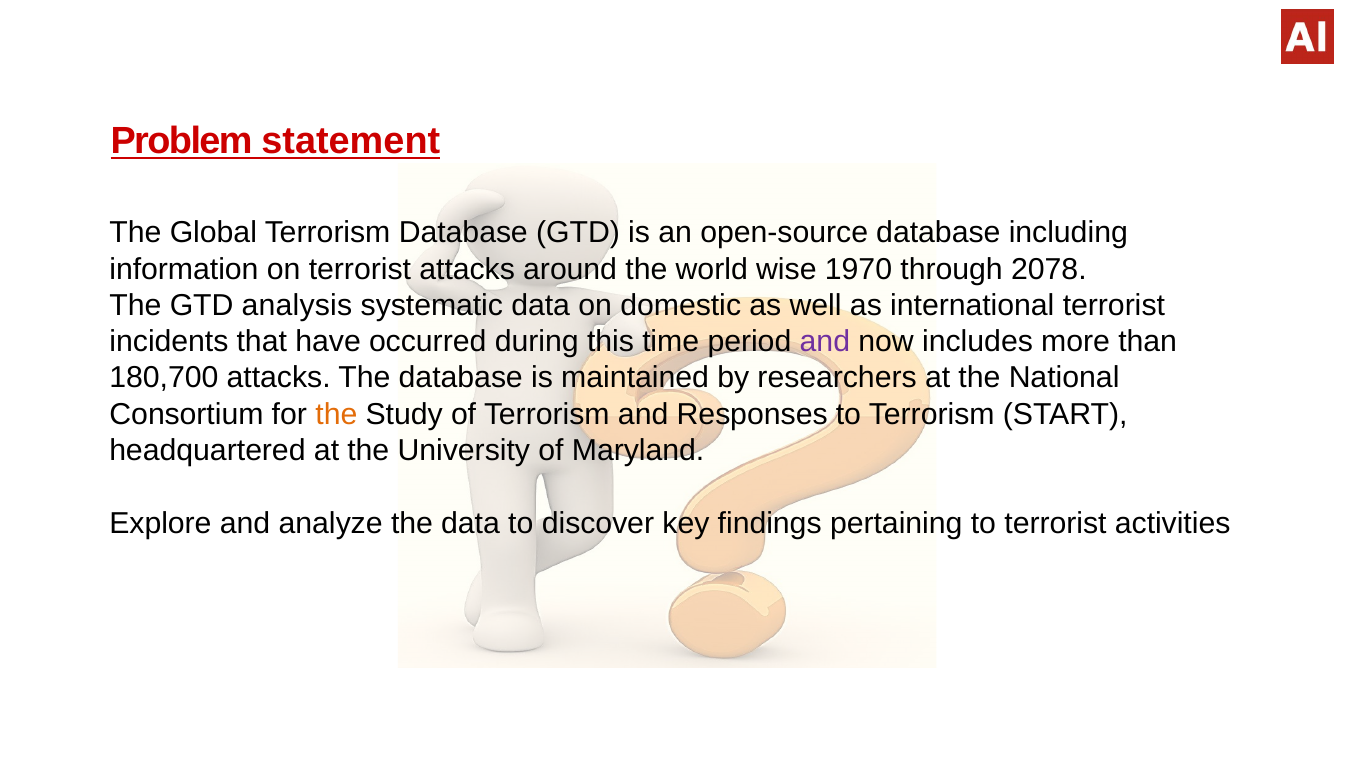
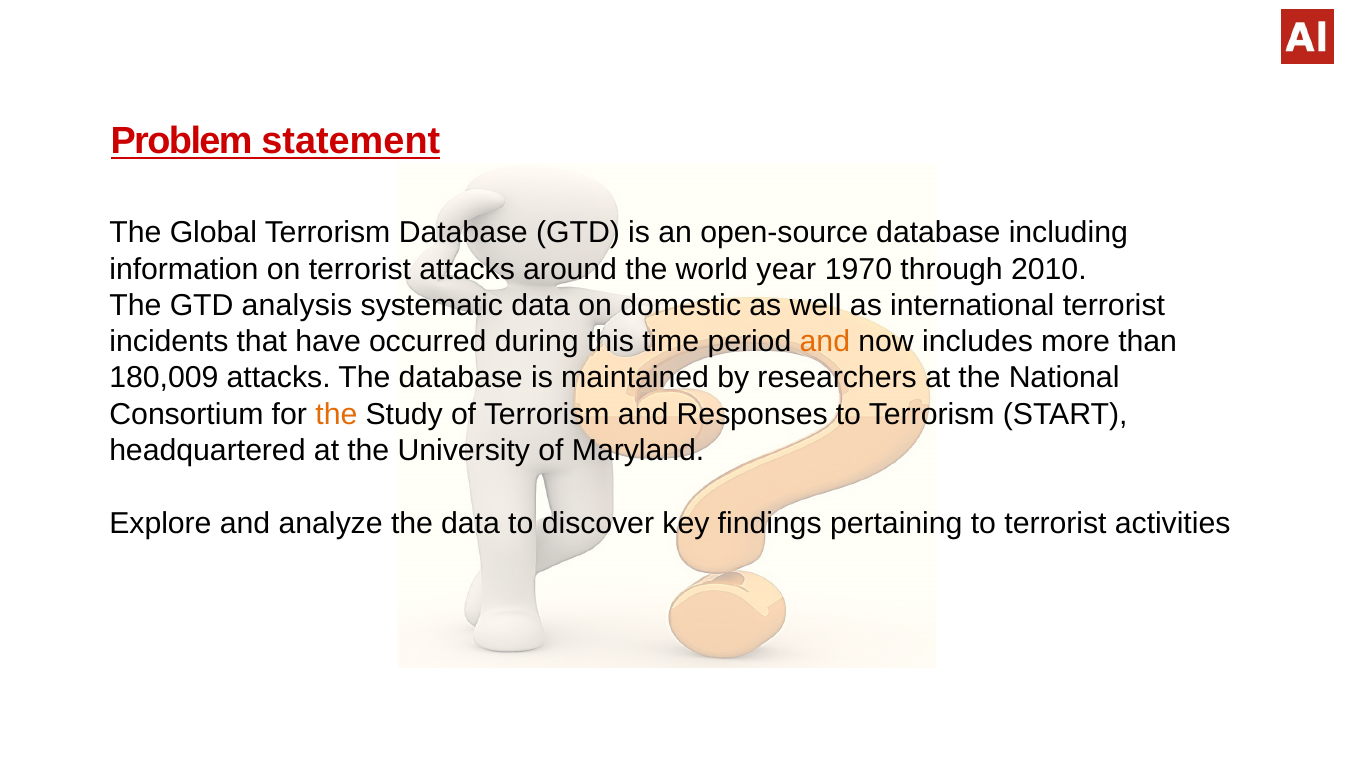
wise: wise -> year
2078: 2078 -> 2010
and at (825, 342) colour: purple -> orange
180,700: 180,700 -> 180,009
